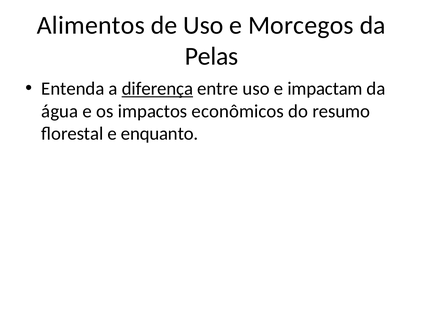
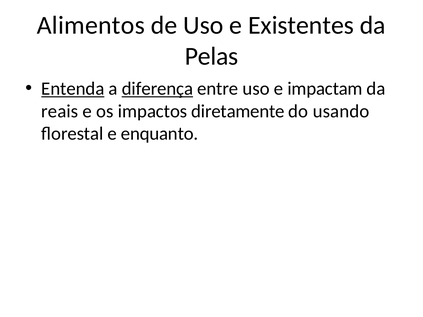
Morcegos: Morcegos -> Existentes
Entenda underline: none -> present
água: água -> reais
econômicos: econômicos -> diretamente
resumo: resumo -> usando
